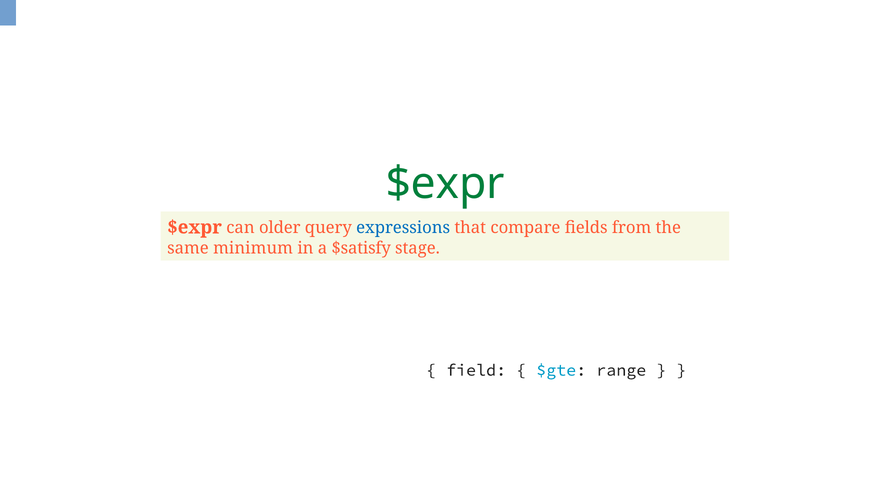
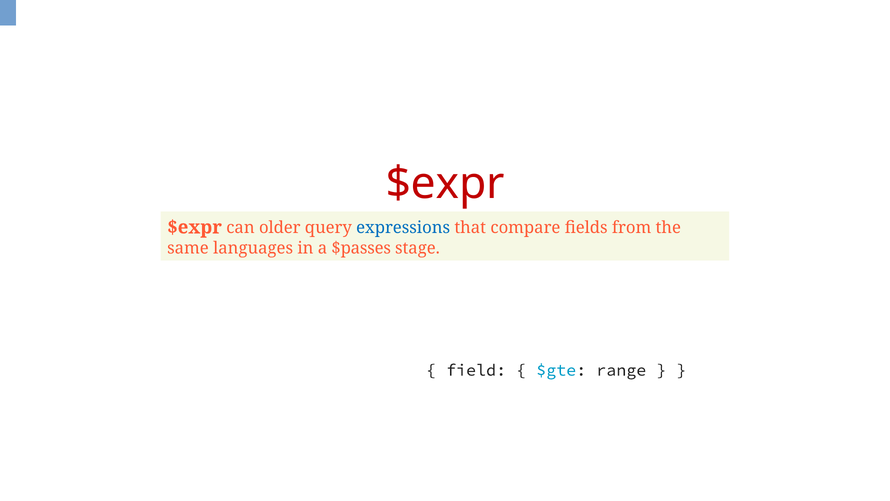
$expr at (445, 183) colour: green -> red
minimum: minimum -> languages
$satisfy: $satisfy -> $passes
